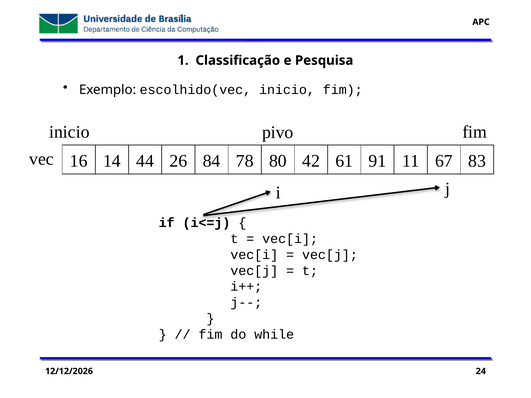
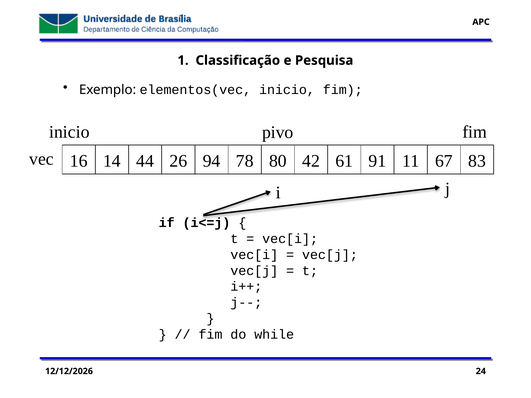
escolhido(vec: escolhido(vec -> elementos(vec
84: 84 -> 94
